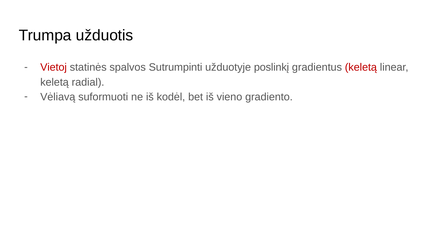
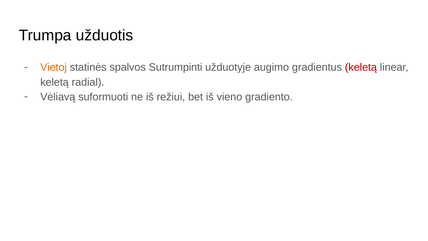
Vietoj colour: red -> orange
poslinkį: poslinkį -> augimo
kodėl: kodėl -> režiui
